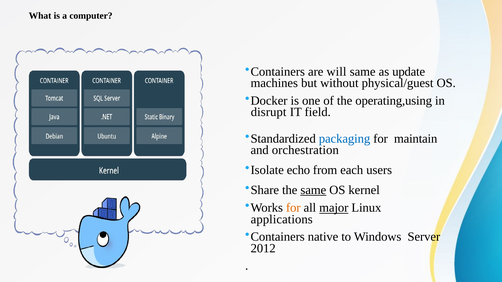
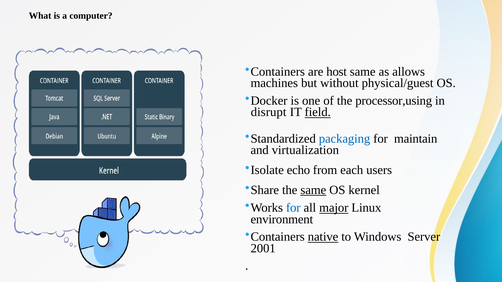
will: will -> host
update: update -> allows
operating,using: operating,using -> processor,using
field underline: none -> present
orchestration: orchestration -> virtualization
for at (293, 208) colour: orange -> blue
applications: applications -> environment
native underline: none -> present
2012: 2012 -> 2001
